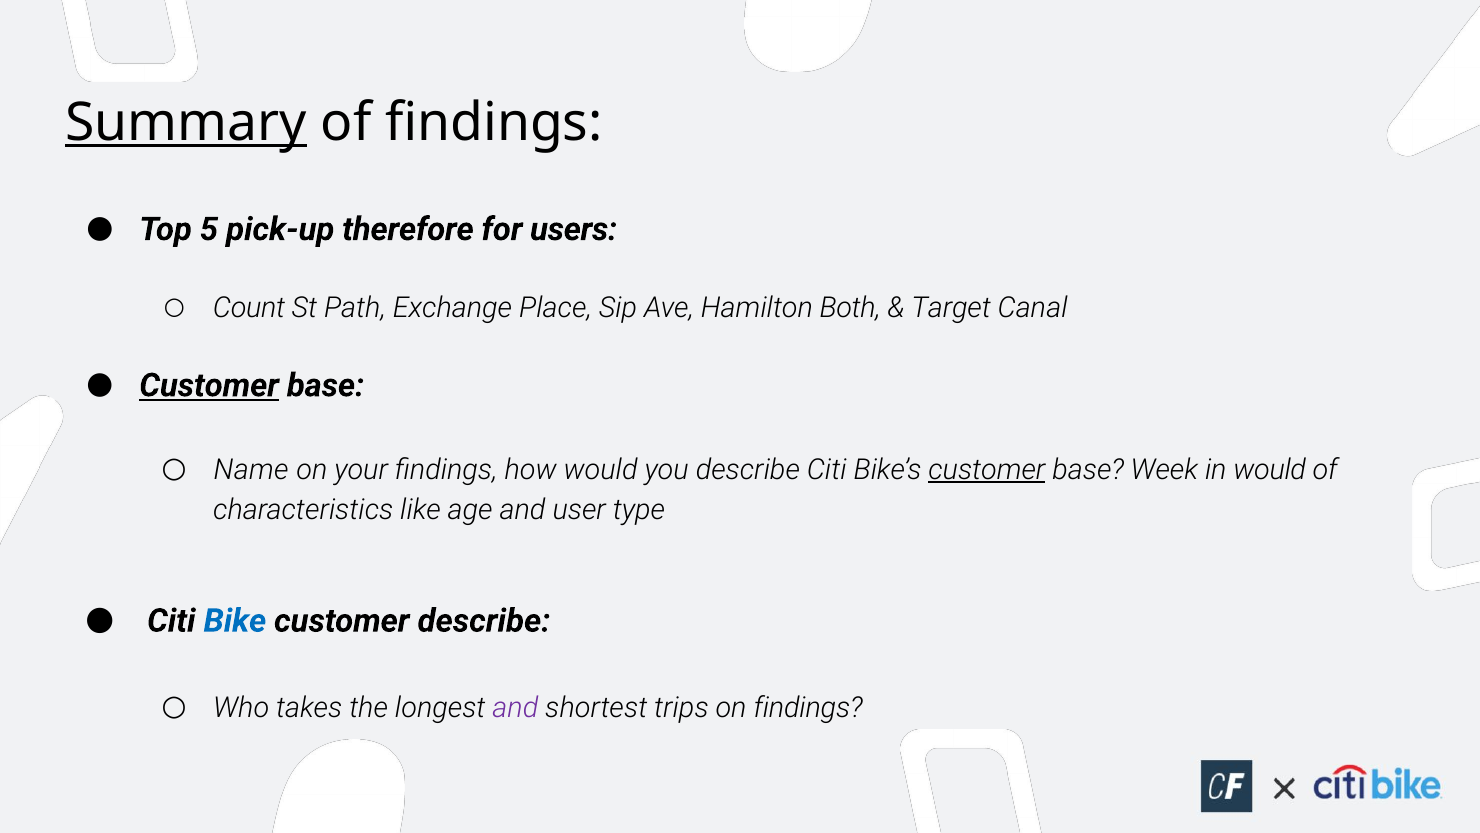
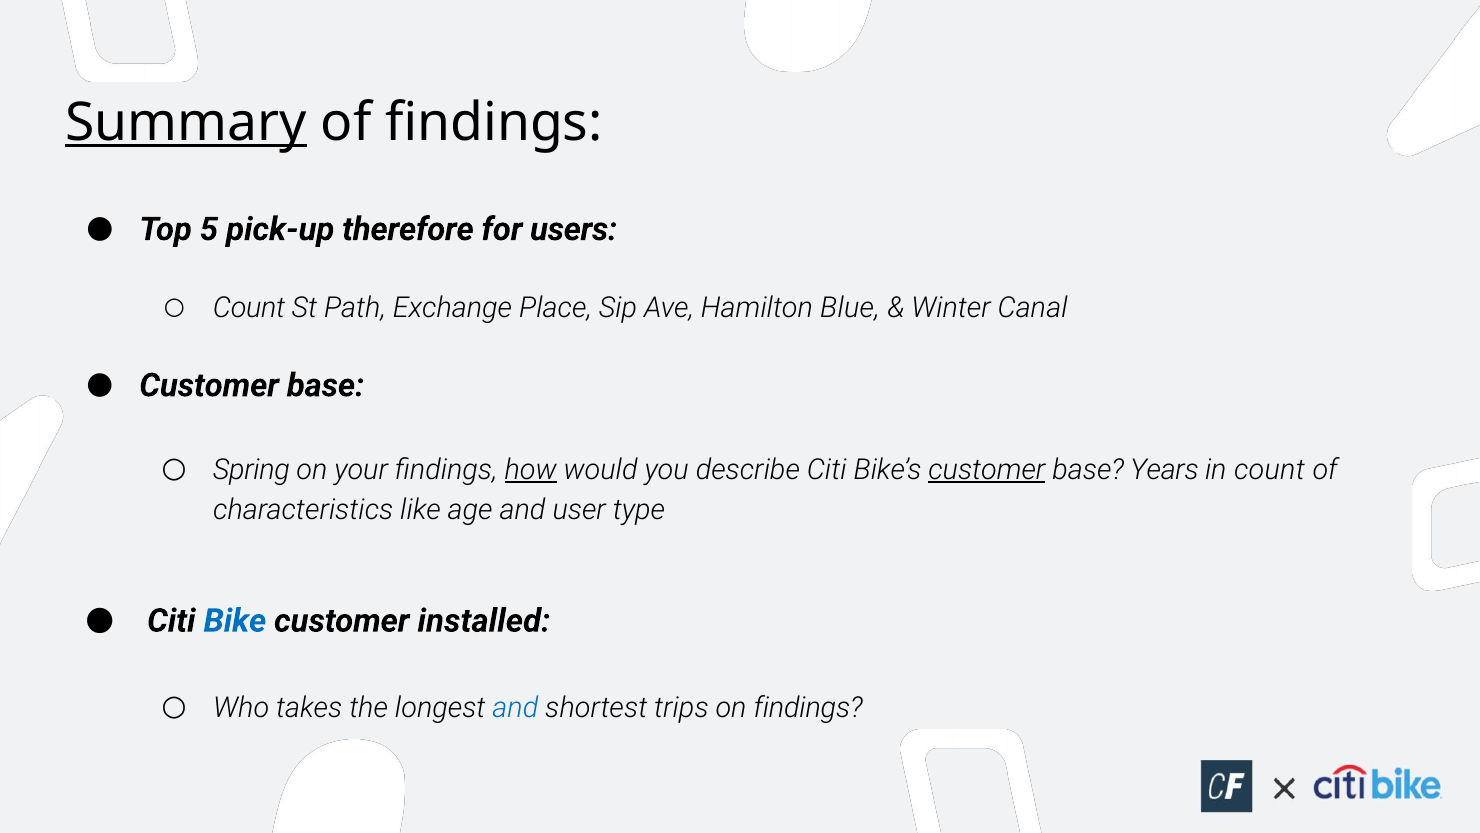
Both: Both -> Blue
Target: Target -> Winter
Customer at (209, 385) underline: present -> none
Name: Name -> Spring
how underline: none -> present
Week: Week -> Years
in would: would -> count
customer describe: describe -> installed
and at (515, 708) colour: purple -> blue
